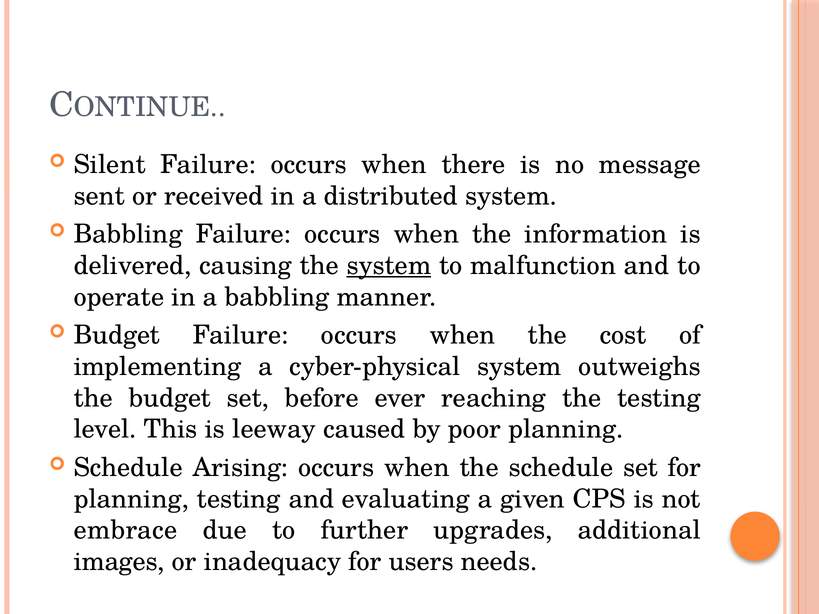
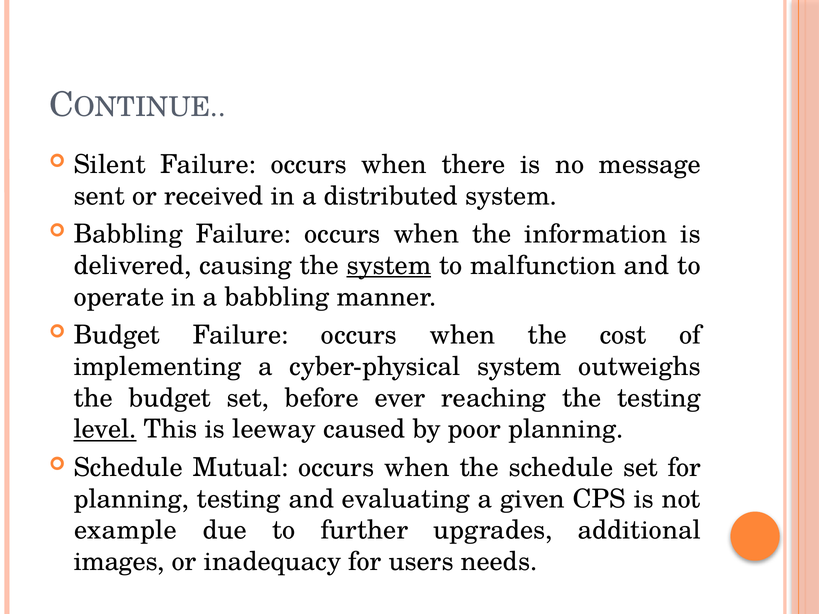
level underline: none -> present
Arising: Arising -> Mutual
embrace: embrace -> example
